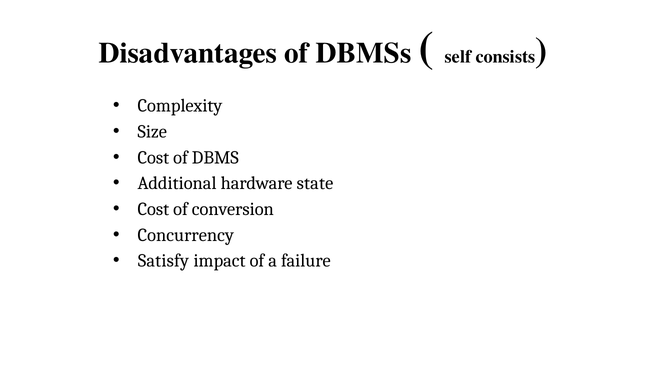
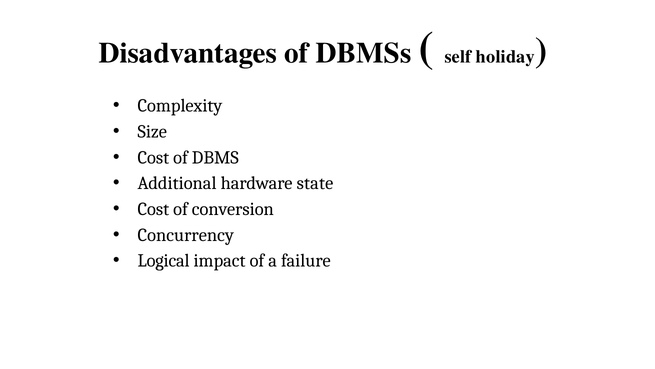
consists: consists -> holiday
Satisfy: Satisfy -> Logical
